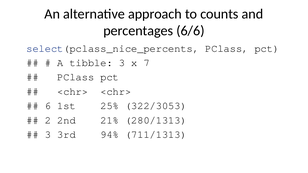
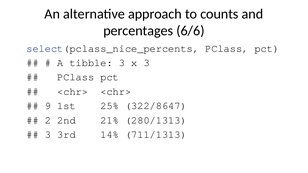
x 7: 7 -> 3
6: 6 -> 9
322/3053: 322/3053 -> 322/8647
94%: 94% -> 14%
